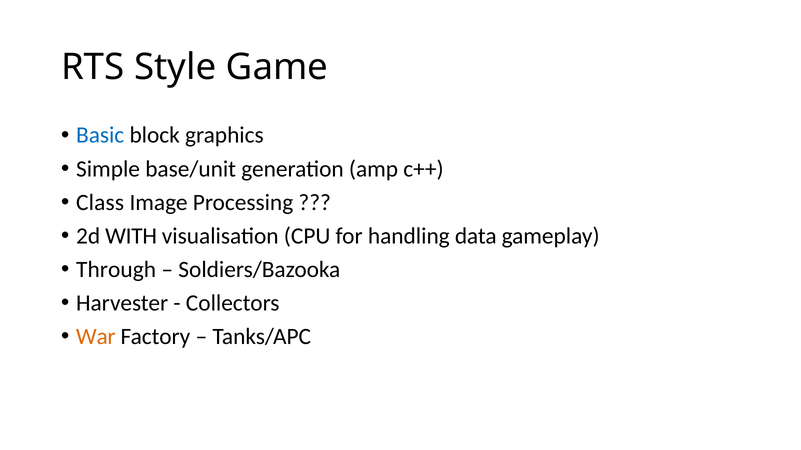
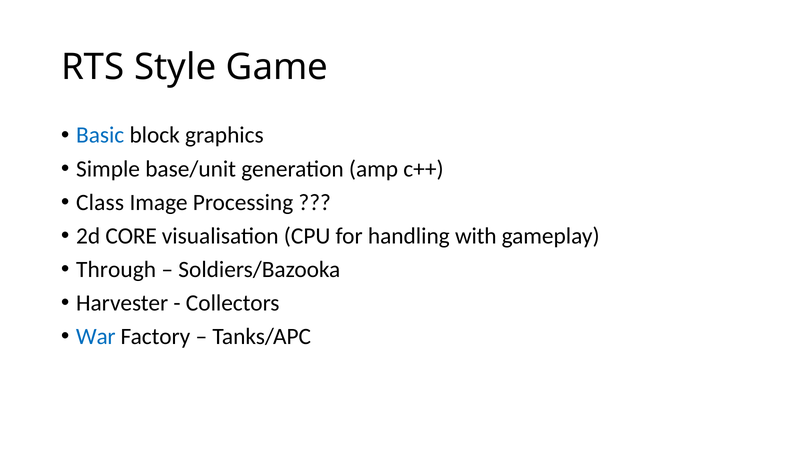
WITH: WITH -> CORE
data: data -> with
War colour: orange -> blue
